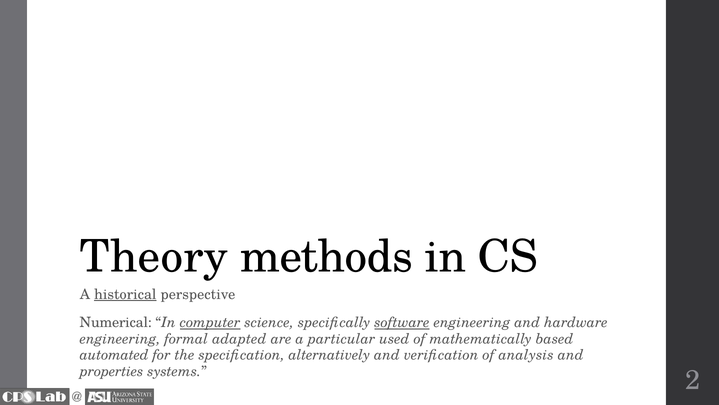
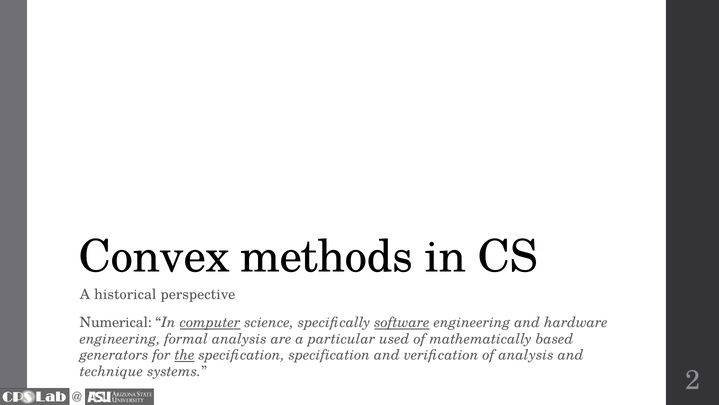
Theory: Theory -> Convex
historical underline: present -> none
formal adapted: adapted -> analysis
automated: automated -> generators
the underline: none -> present
specification alternatively: alternatively -> specification
properties: properties -> technique
